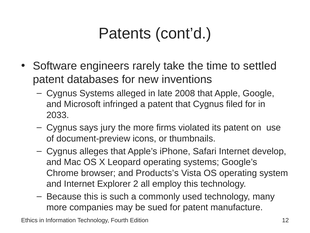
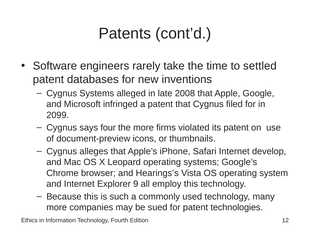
2033: 2033 -> 2099
jury: jury -> four
Products’s: Products’s -> Hearings’s
2: 2 -> 9
manufacture: manufacture -> technologies
